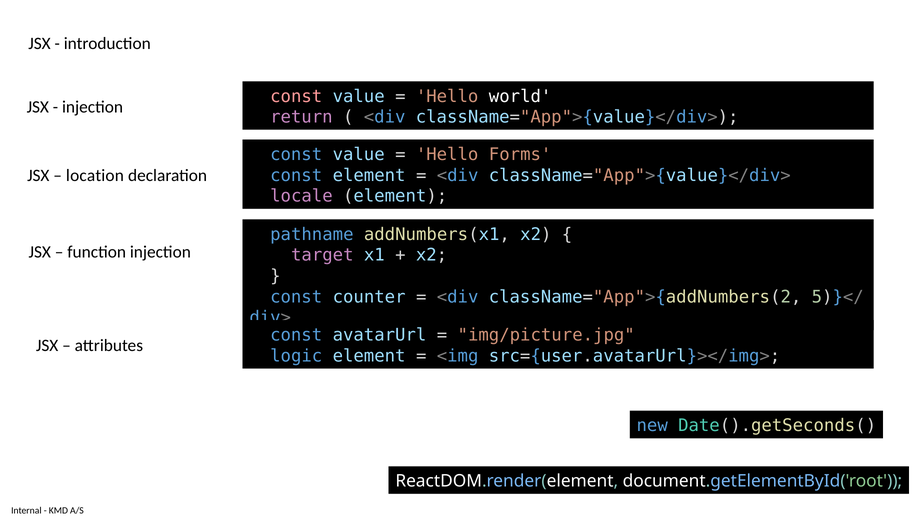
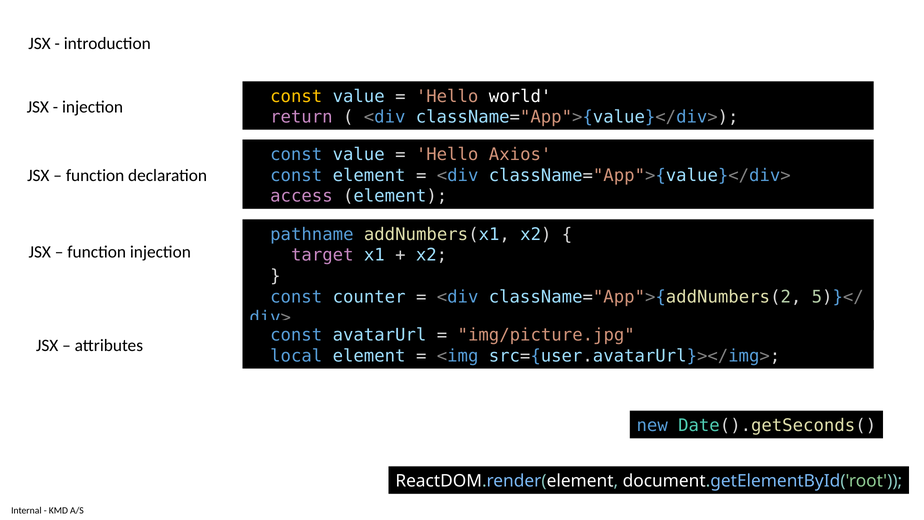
const at (296, 96) colour: pink -> yellow
Forms: Forms -> Axios
location at (95, 176): location -> function
locale: locale -> access
logic: logic -> local
